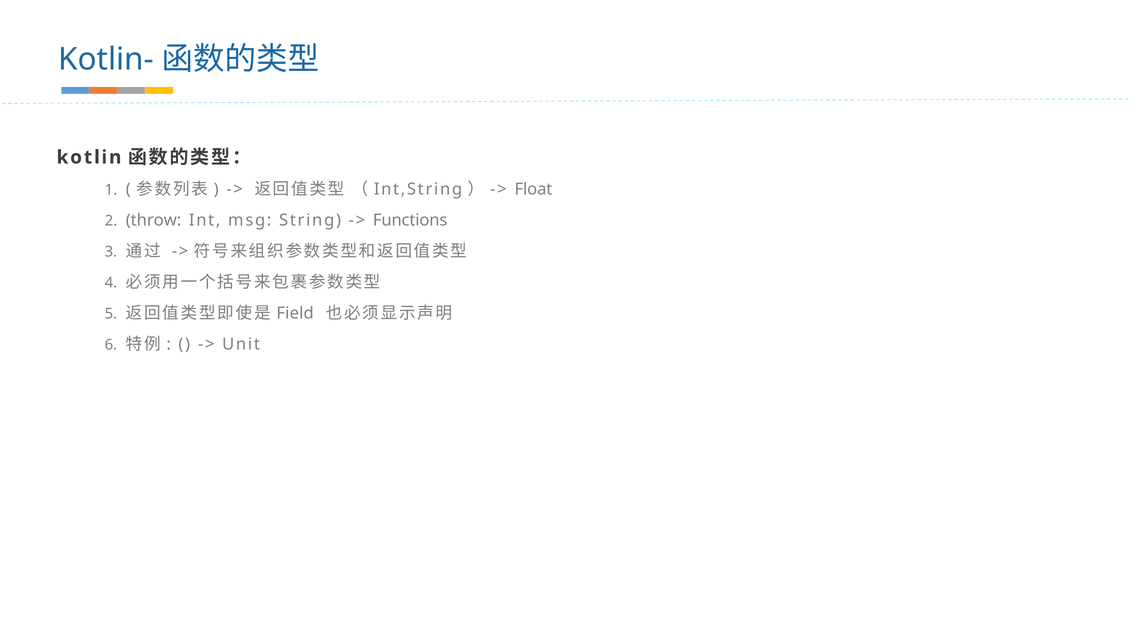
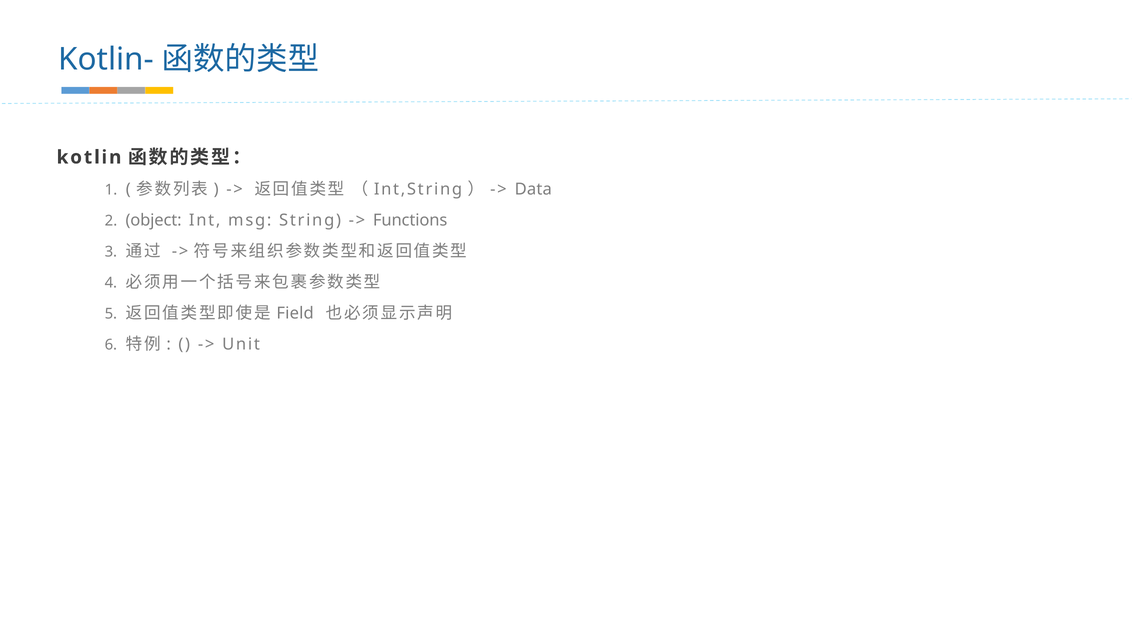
Float: Float -> Data
throw: throw -> object
